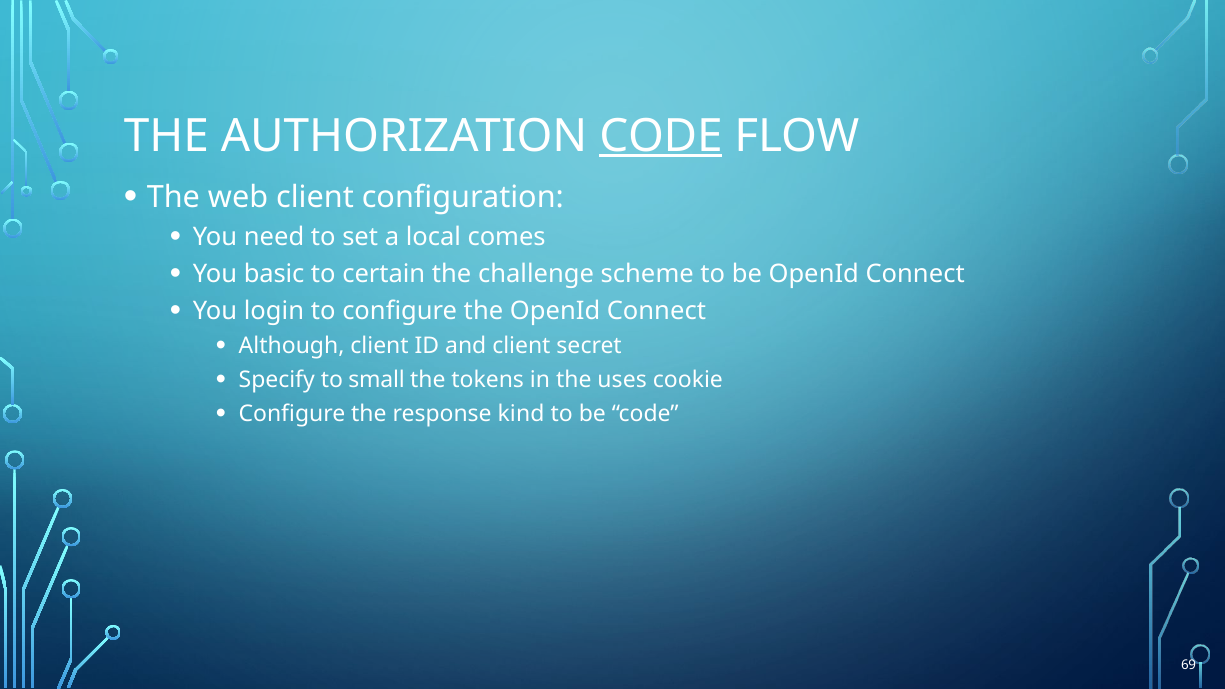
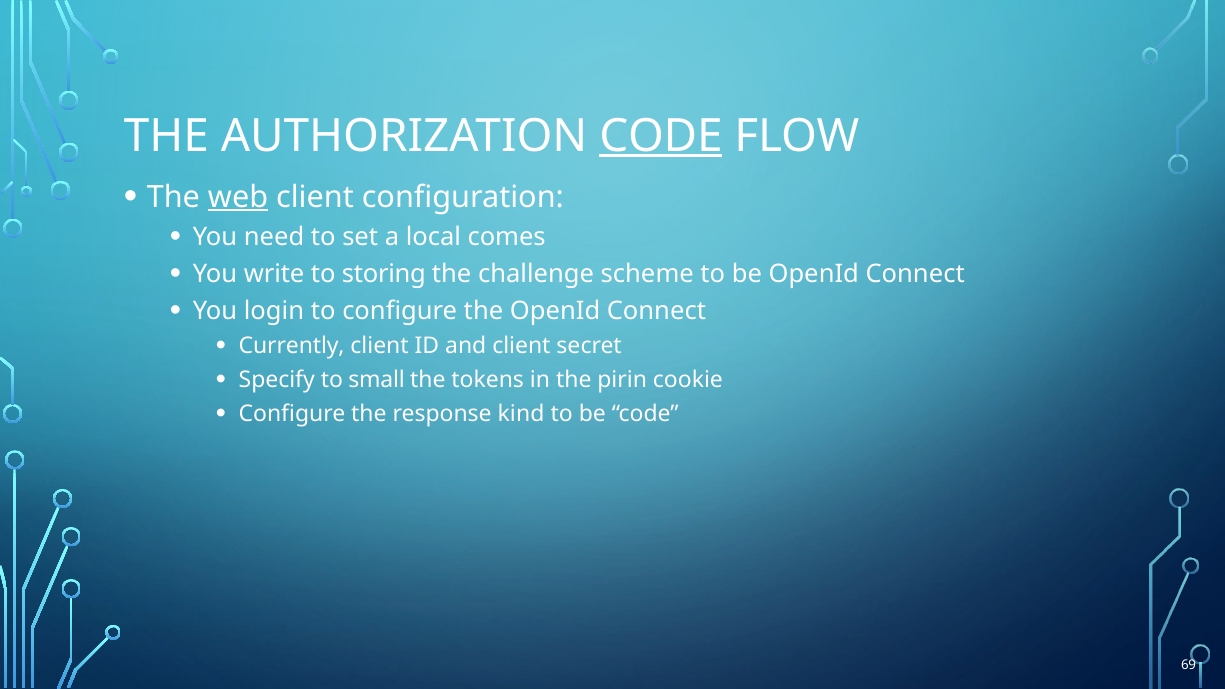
web underline: none -> present
basic: basic -> write
certain: certain -> storing
Although: Although -> Currently
uses: uses -> pirin
